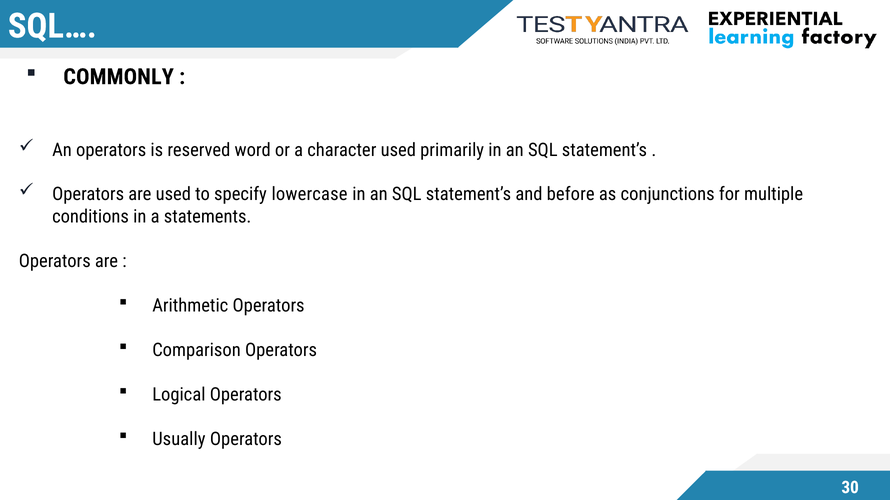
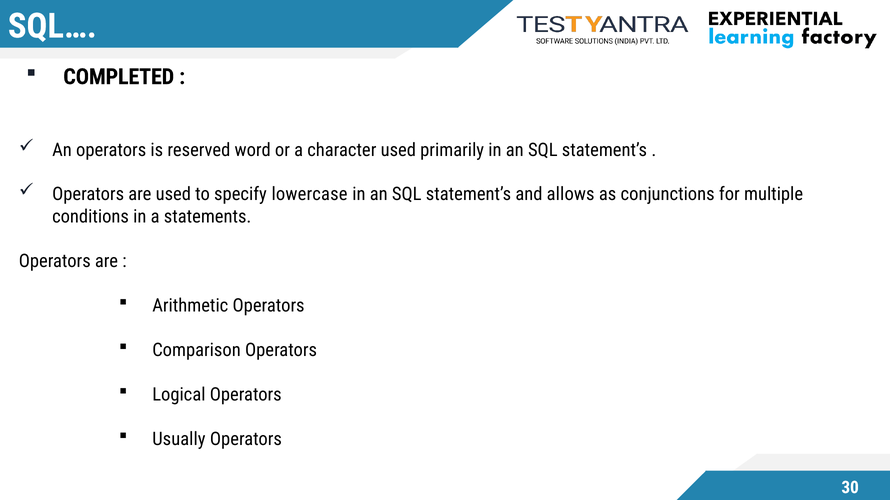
COMMONLY: COMMONLY -> COMPLETED
before: before -> allows
